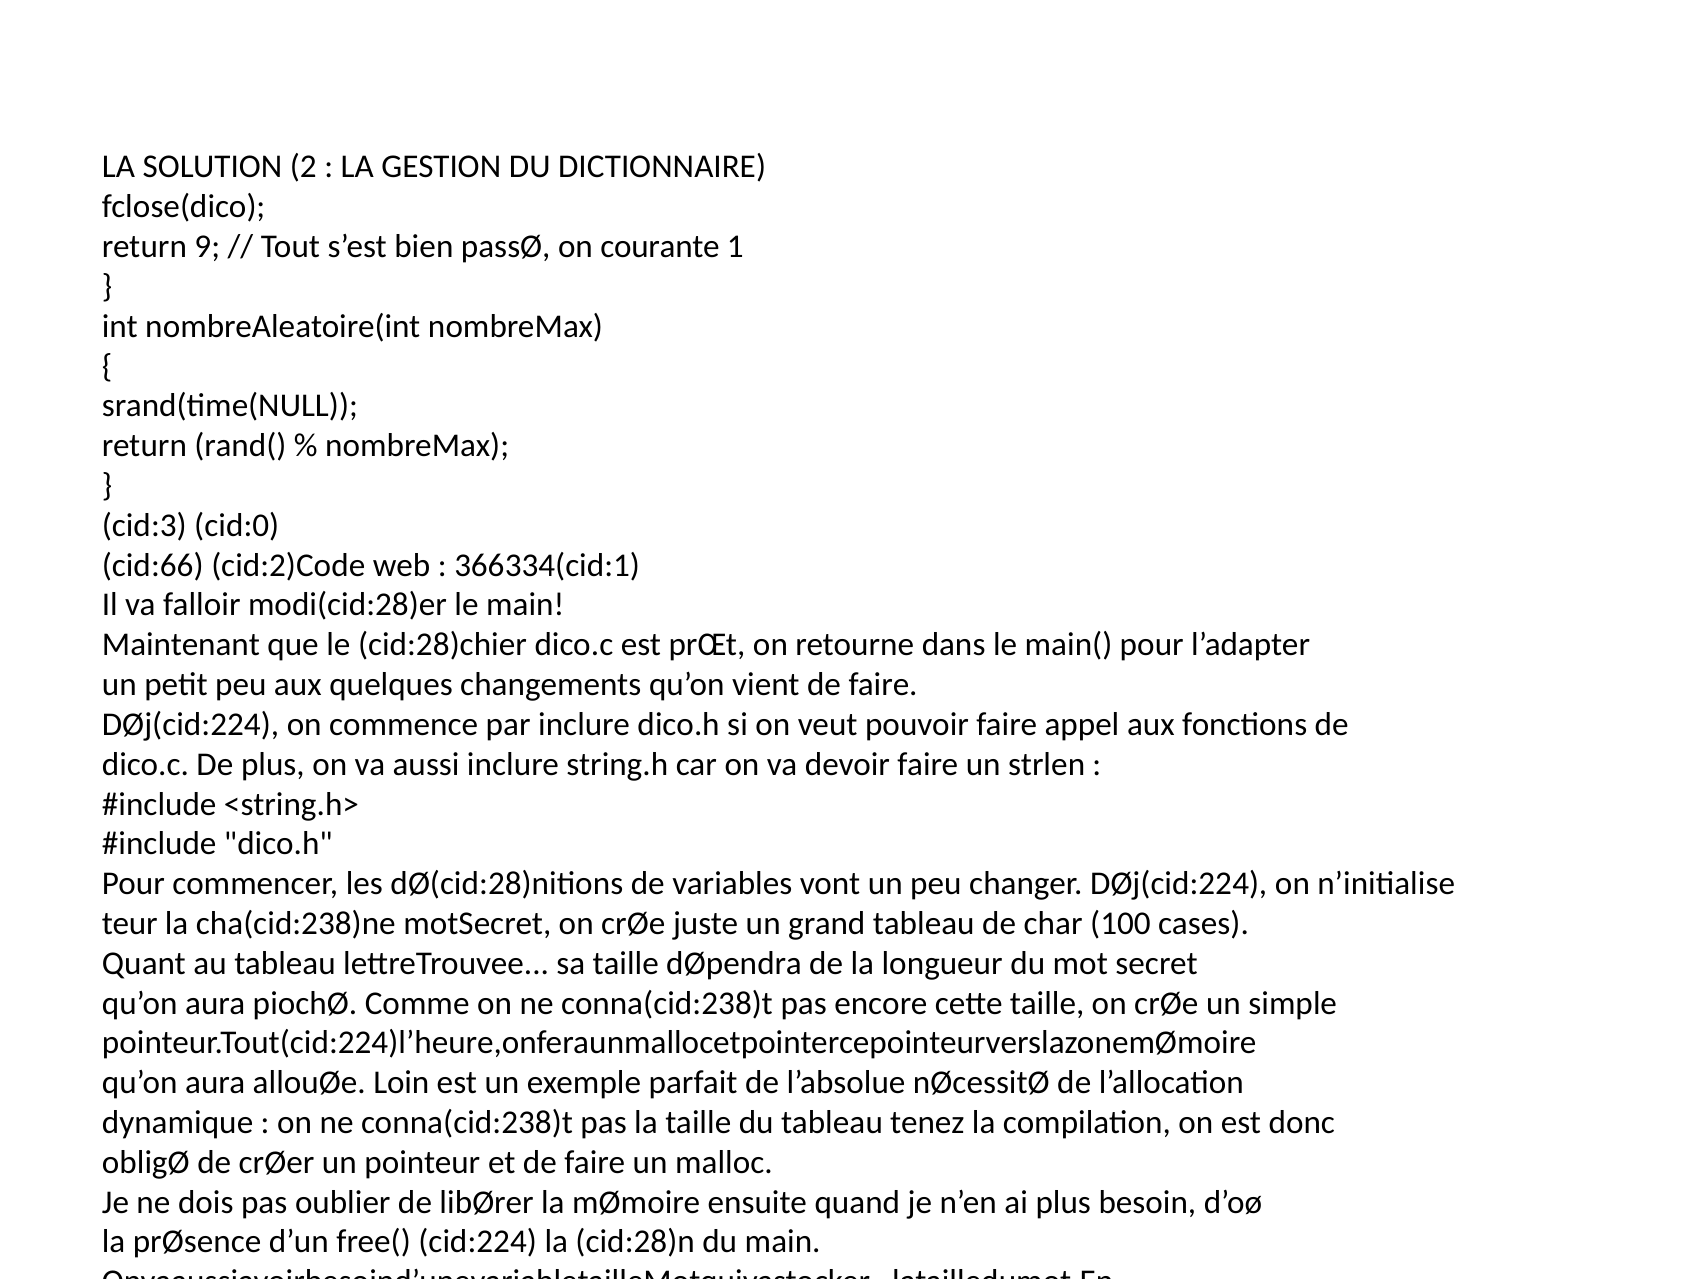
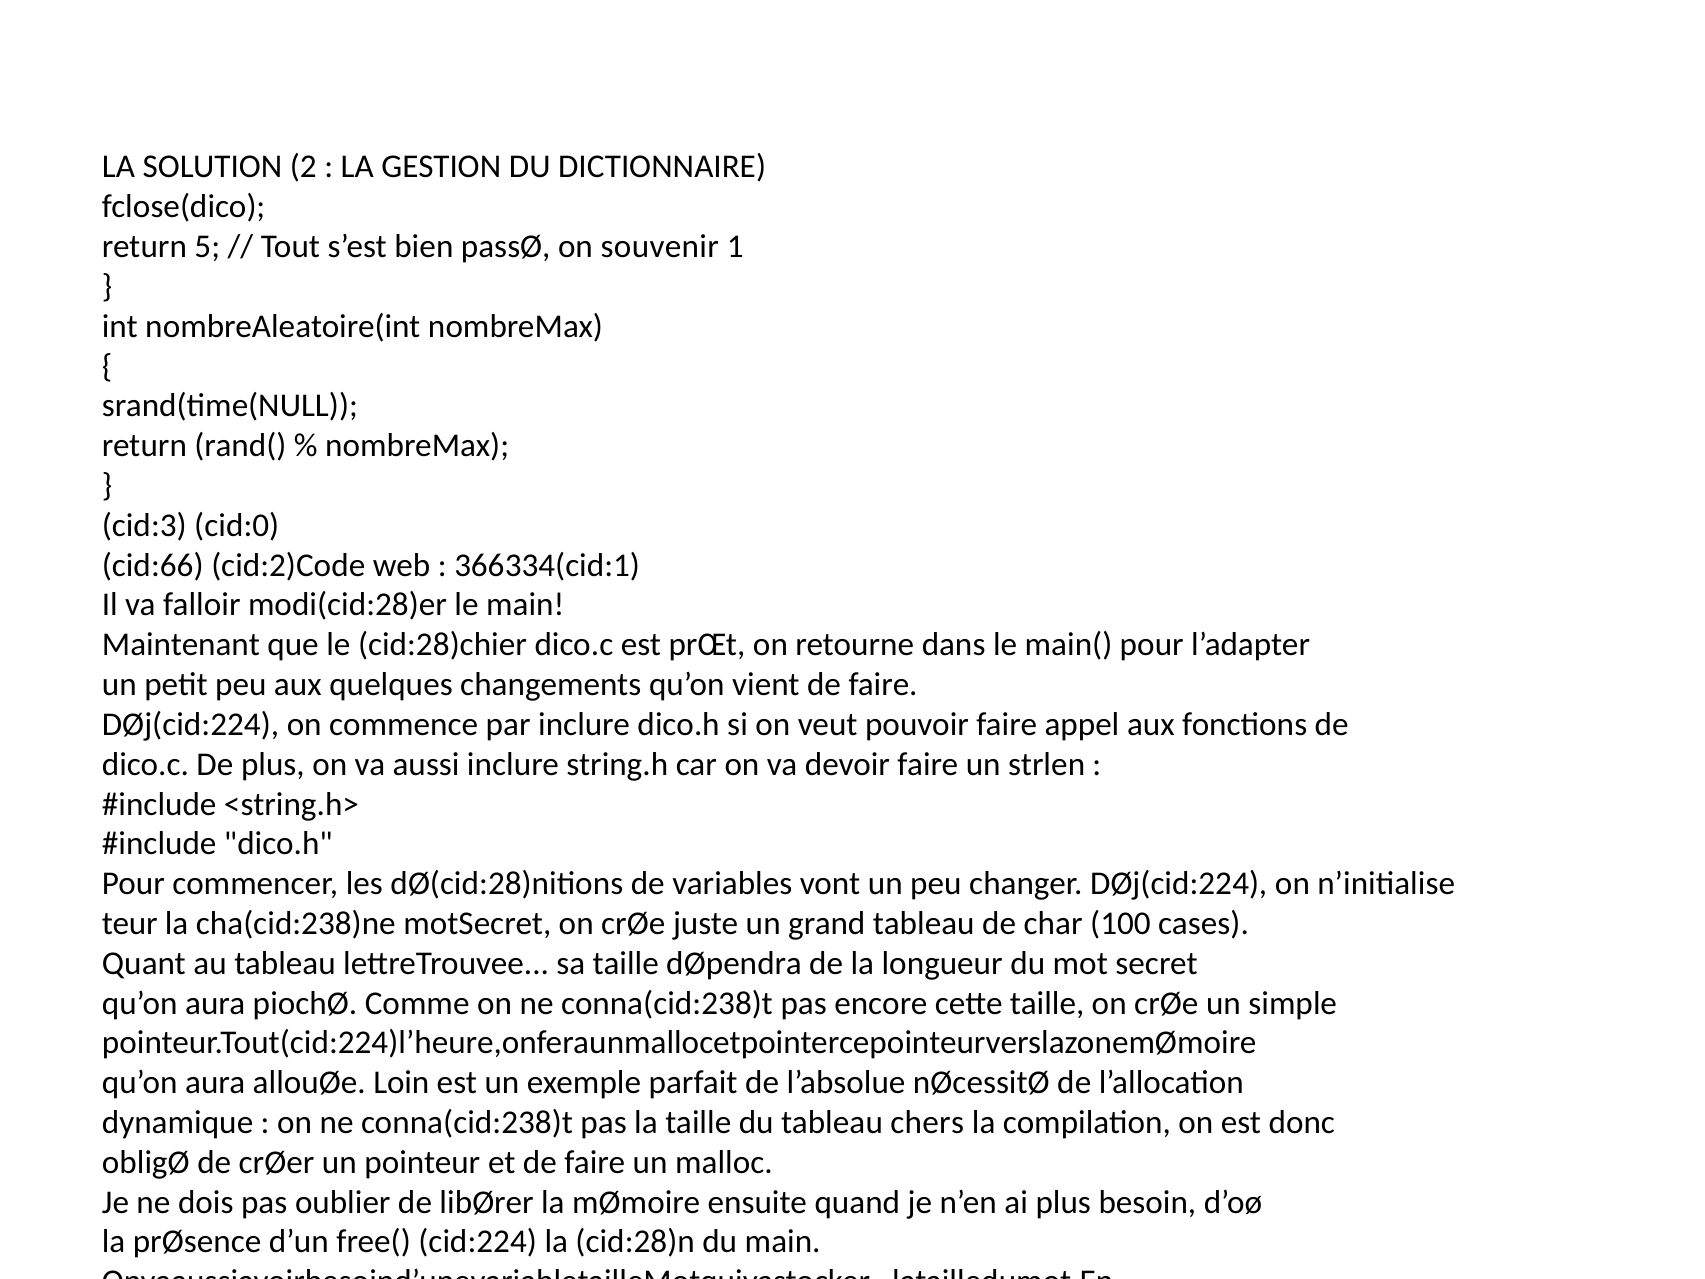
9: 9 -> 5
courante: courante -> souvenir
tenez: tenez -> chers
